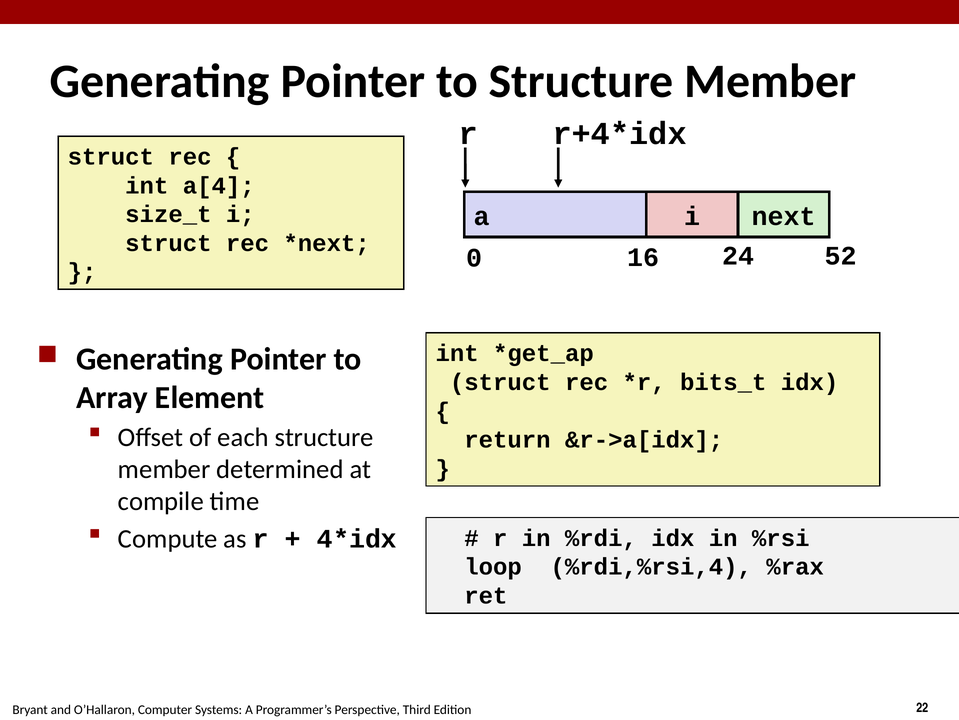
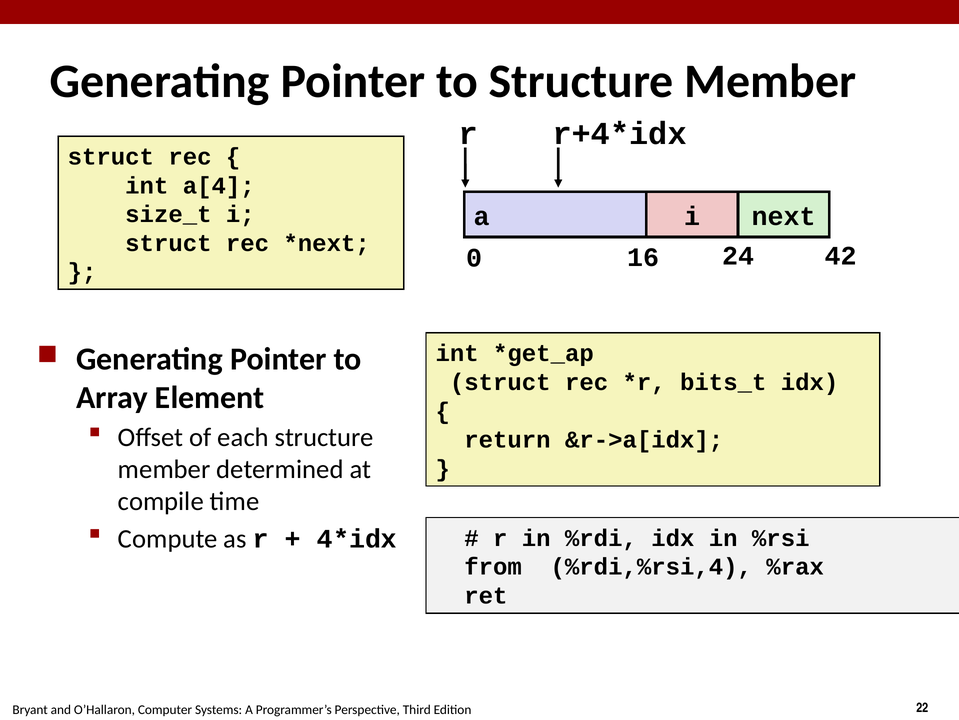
52: 52 -> 42
loop: loop -> from
